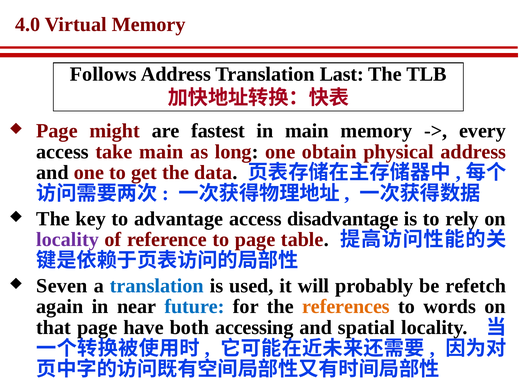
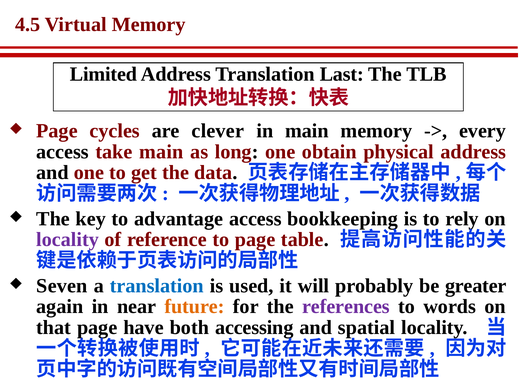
4.0: 4.0 -> 4.5
Follows: Follows -> Limited
might: might -> cycles
fastest: fastest -> clever
disadvantage: disadvantage -> bookkeeping
refetch: refetch -> greater
future colour: blue -> orange
references colour: orange -> purple
